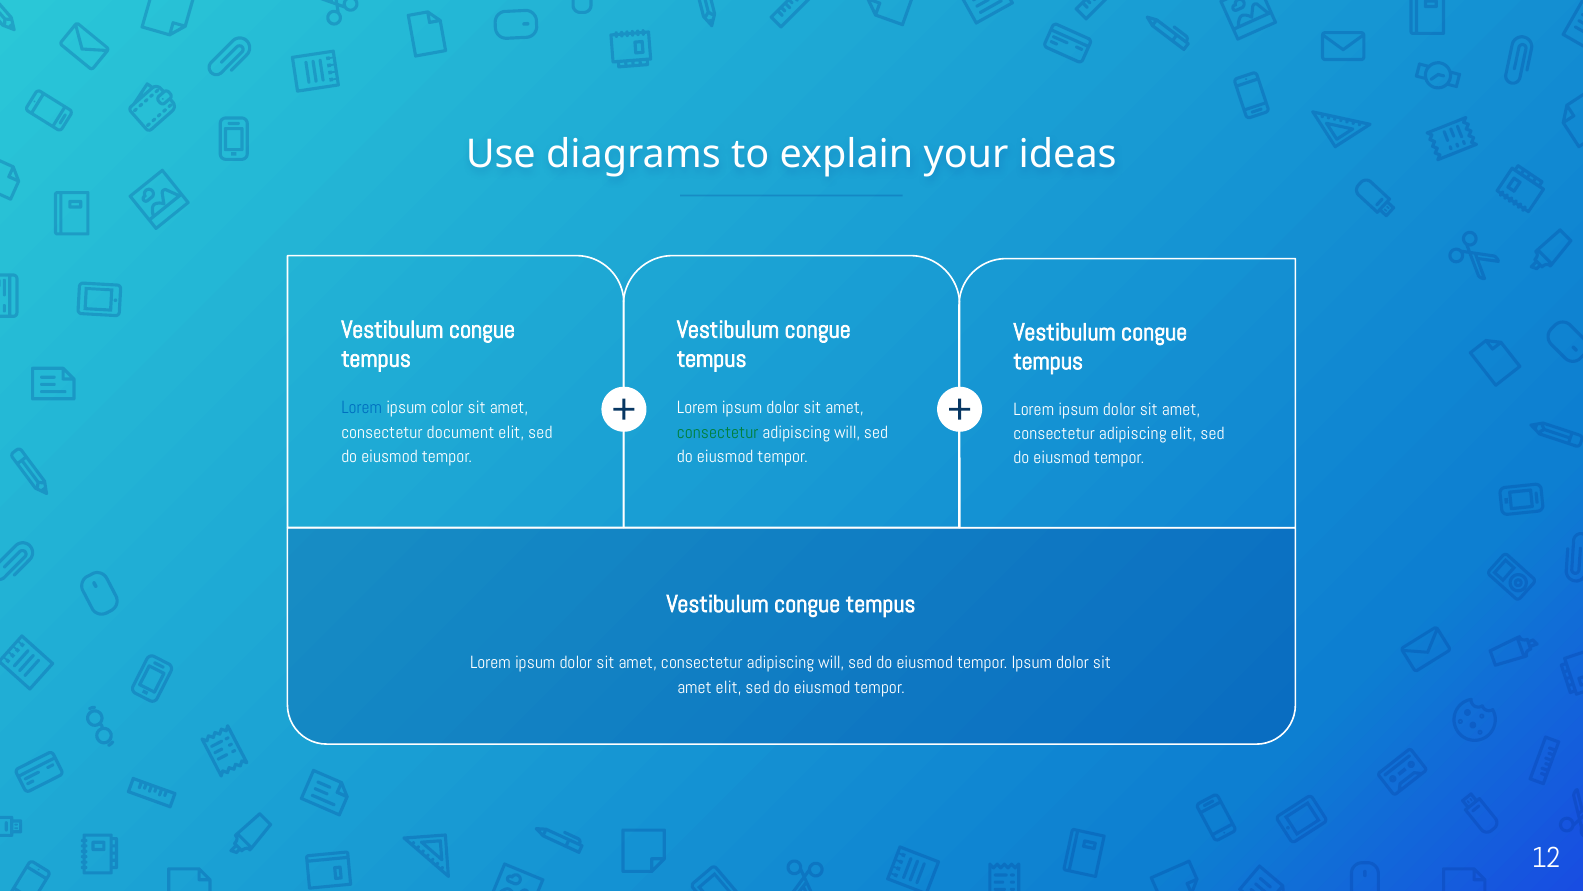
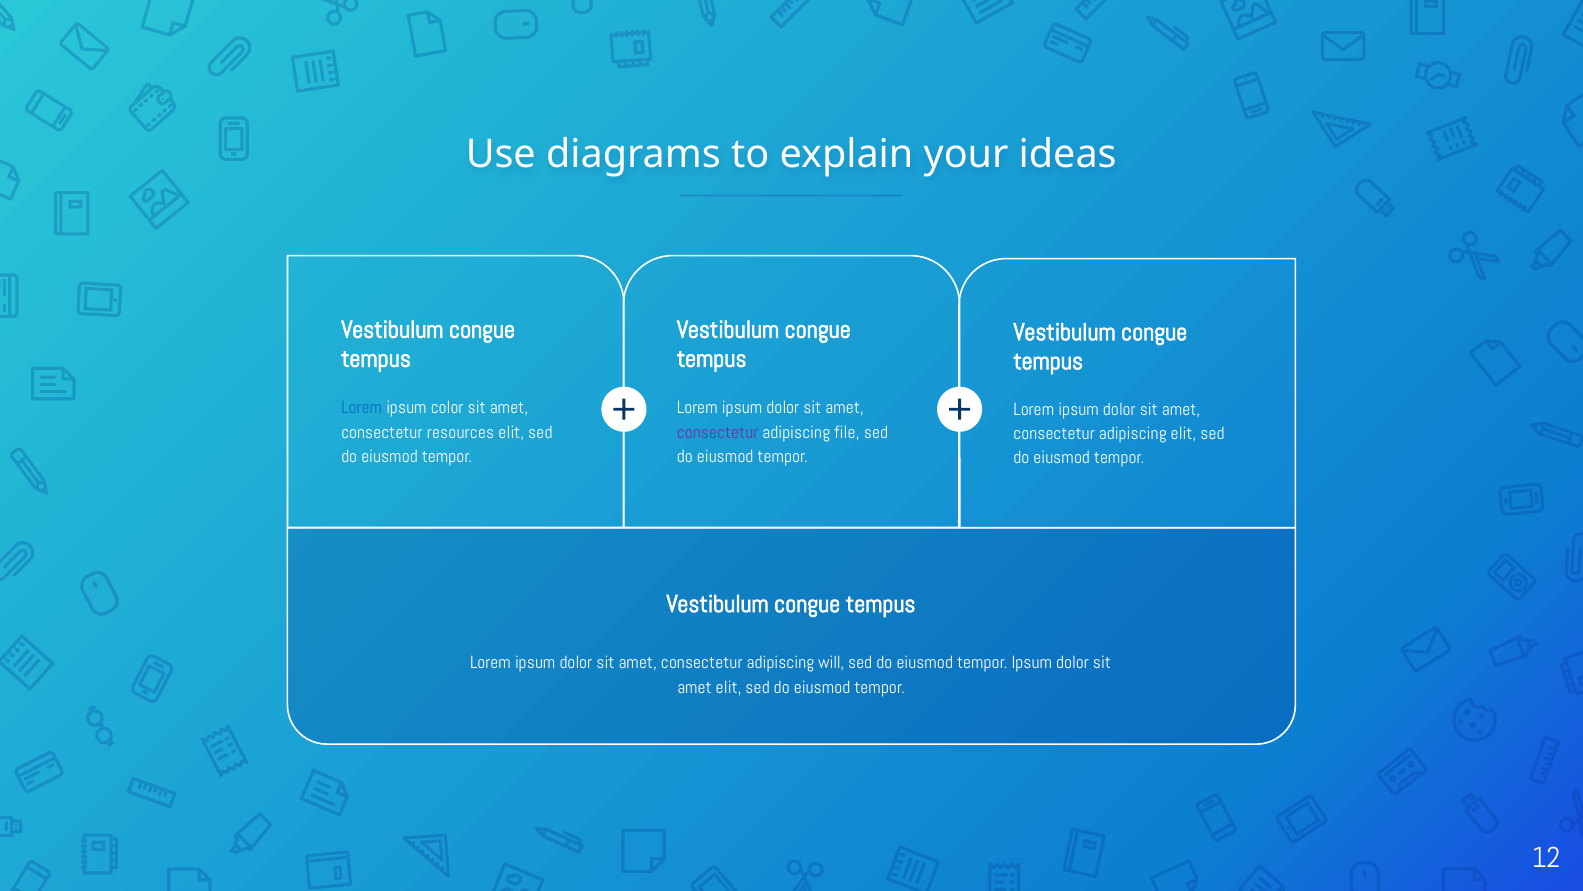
document: document -> resources
consectetur at (718, 432) colour: green -> purple
will at (847, 432): will -> file
